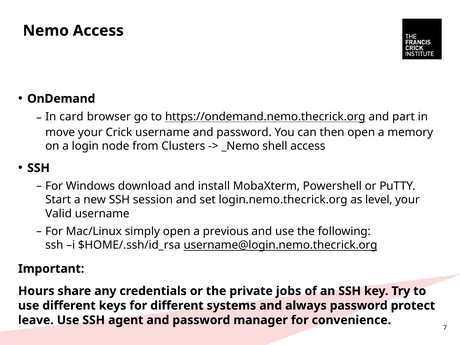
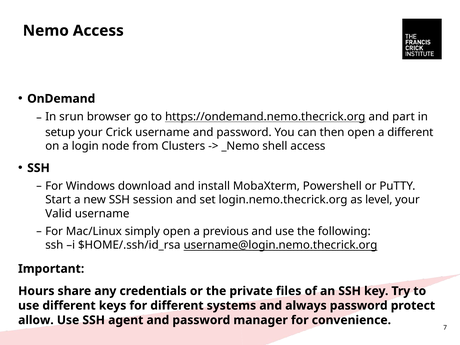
card: card -> srun
move: move -> setup
a memory: memory -> different
jobs: jobs -> files
leave: leave -> allow
